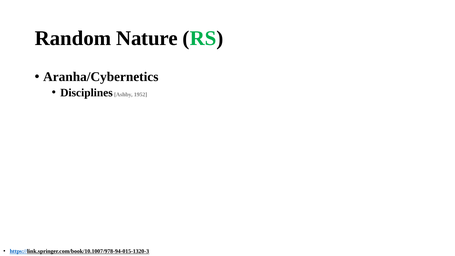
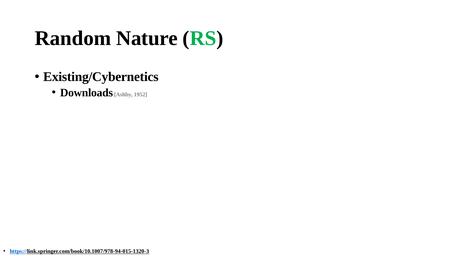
Aranha/Cybernetics: Aranha/Cybernetics -> Existing/Cybernetics
Disciplines: Disciplines -> Downloads
